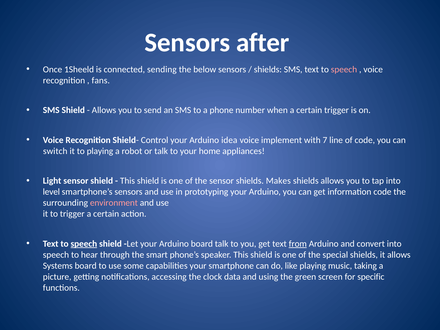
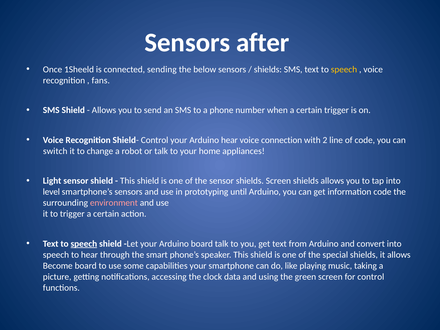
speech at (344, 69) colour: pink -> yellow
Arduino idea: idea -> hear
implement: implement -> connection
7: 7 -> 2
to playing: playing -> change
shields Makes: Makes -> Screen
prototyping your: your -> until
from underline: present -> none
Systems: Systems -> Become
for specific: specific -> control
